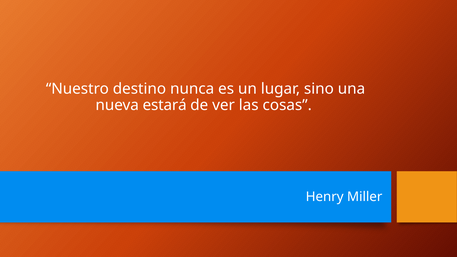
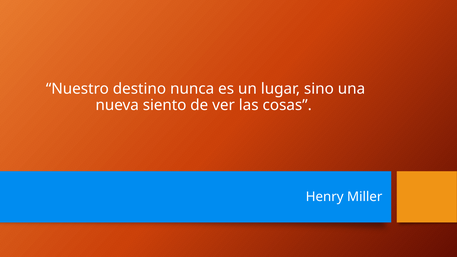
estará: estará -> siento
